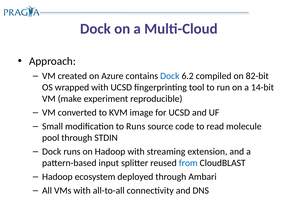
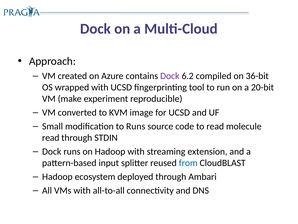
Dock at (170, 76) colour: blue -> purple
82-bit: 82-bit -> 36-bit
14-bit: 14-bit -> 20-bit
pool at (51, 137): pool -> read
